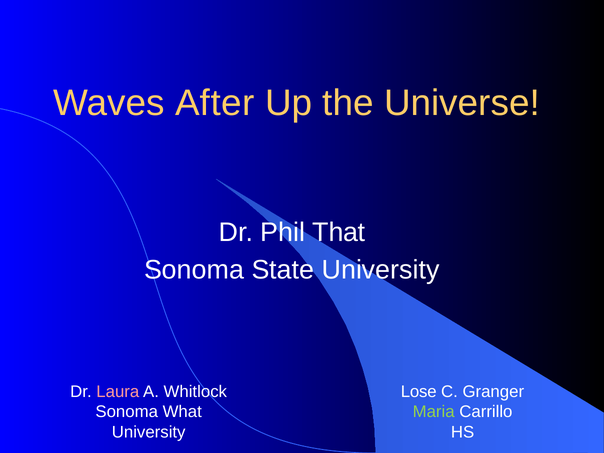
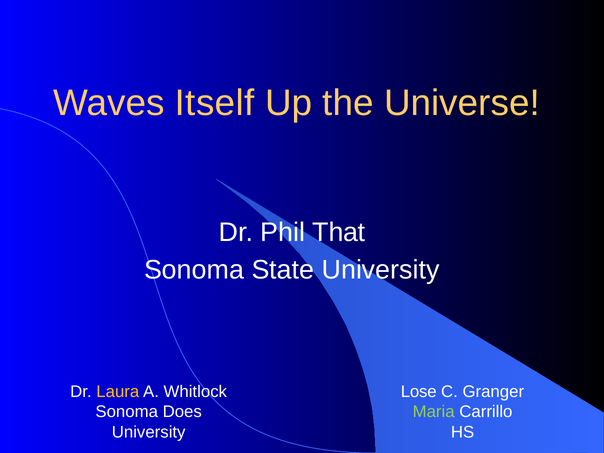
After: After -> Itself
Laura colour: pink -> yellow
What: What -> Does
